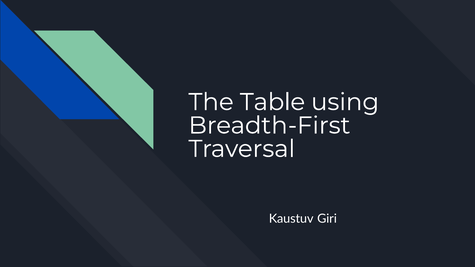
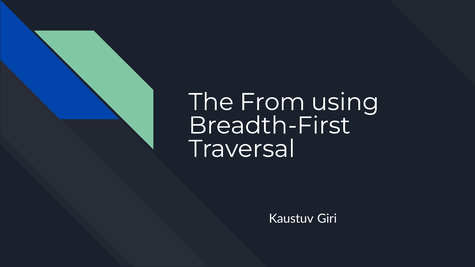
Table: Table -> From
